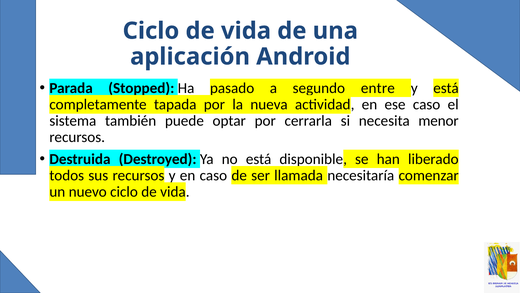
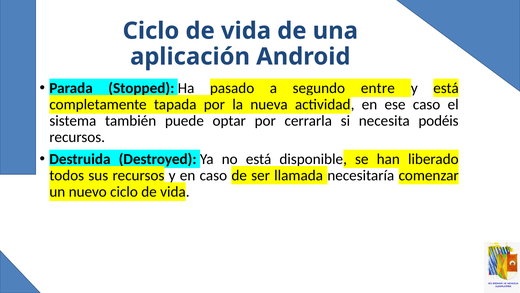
menor: menor -> podéis
